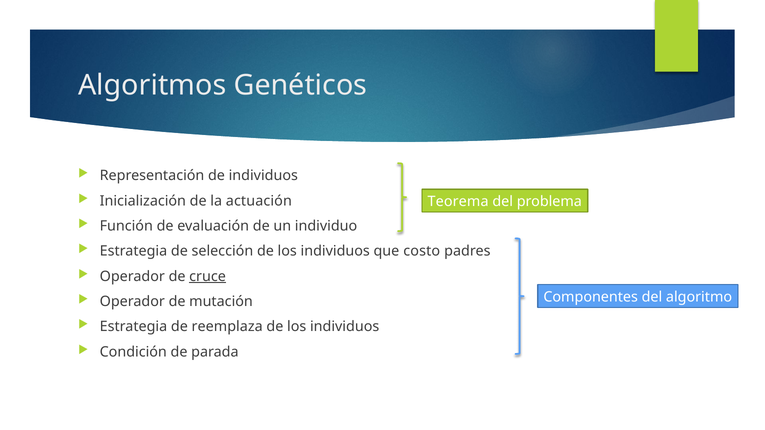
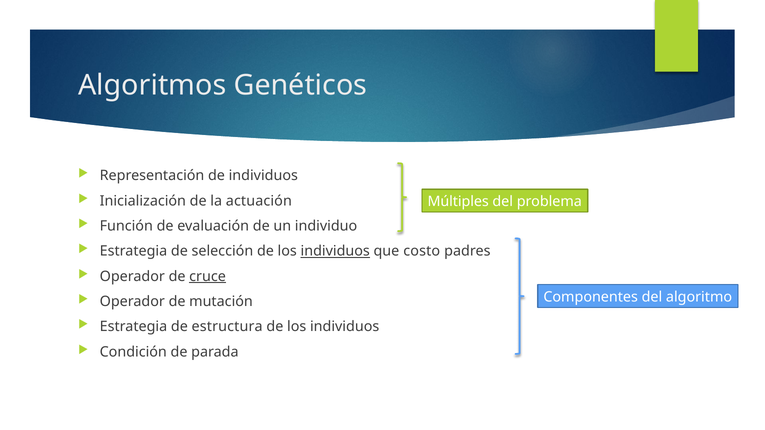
Teorema: Teorema -> Múltiples
individuos at (335, 251) underline: none -> present
reemplaza: reemplaza -> estructura
